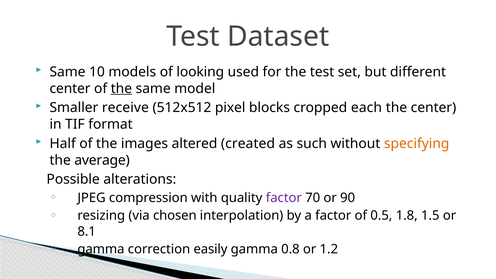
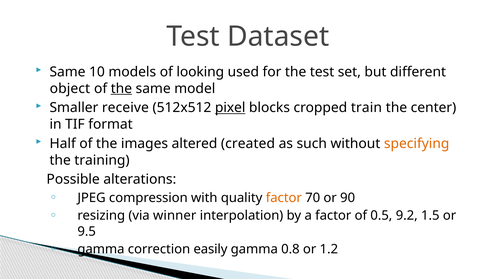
center at (70, 88): center -> object
pixel underline: none -> present
each: each -> train
average: average -> training
factor at (284, 198) colour: purple -> orange
chosen: chosen -> winner
1.8: 1.8 -> 9.2
8.1: 8.1 -> 9.5
